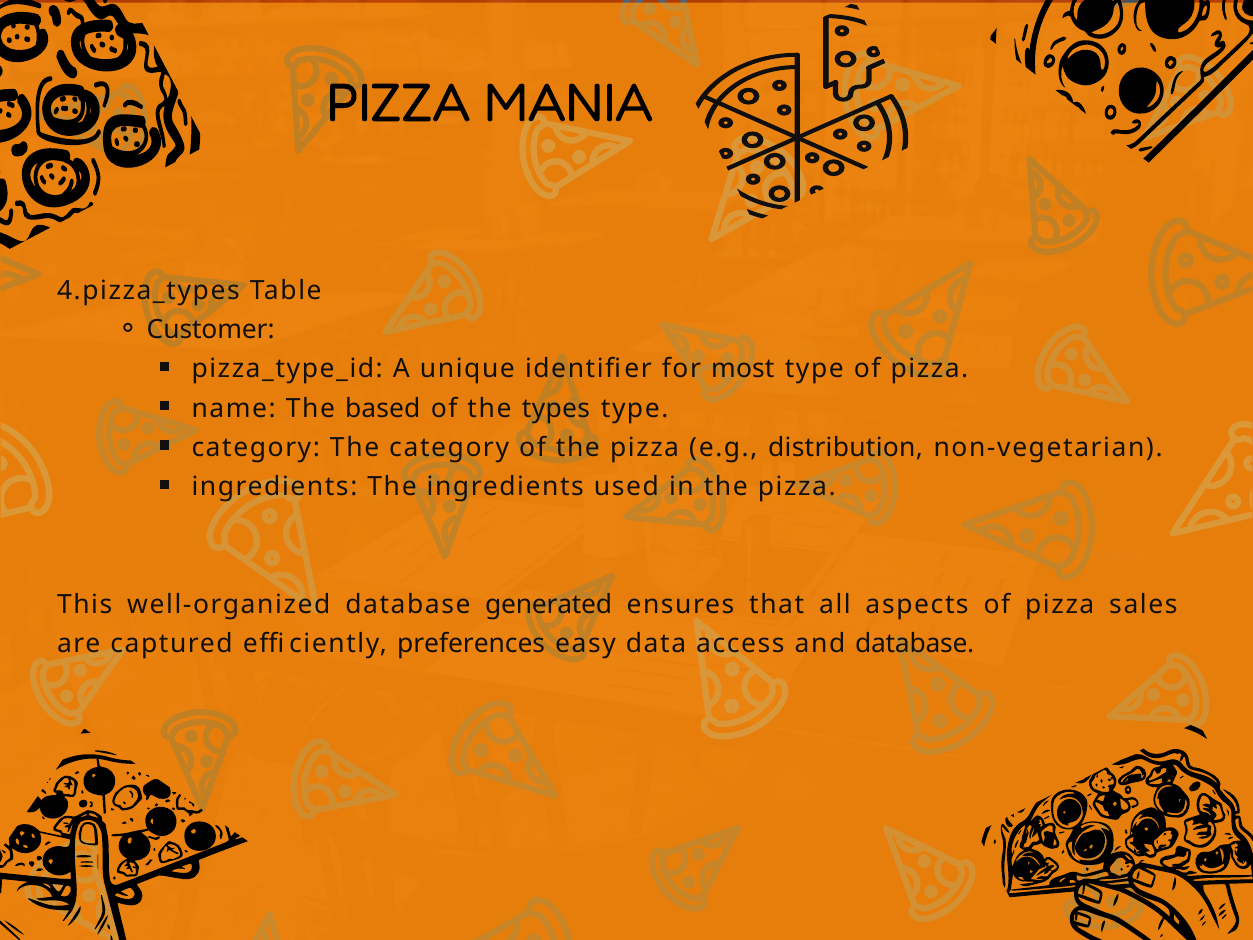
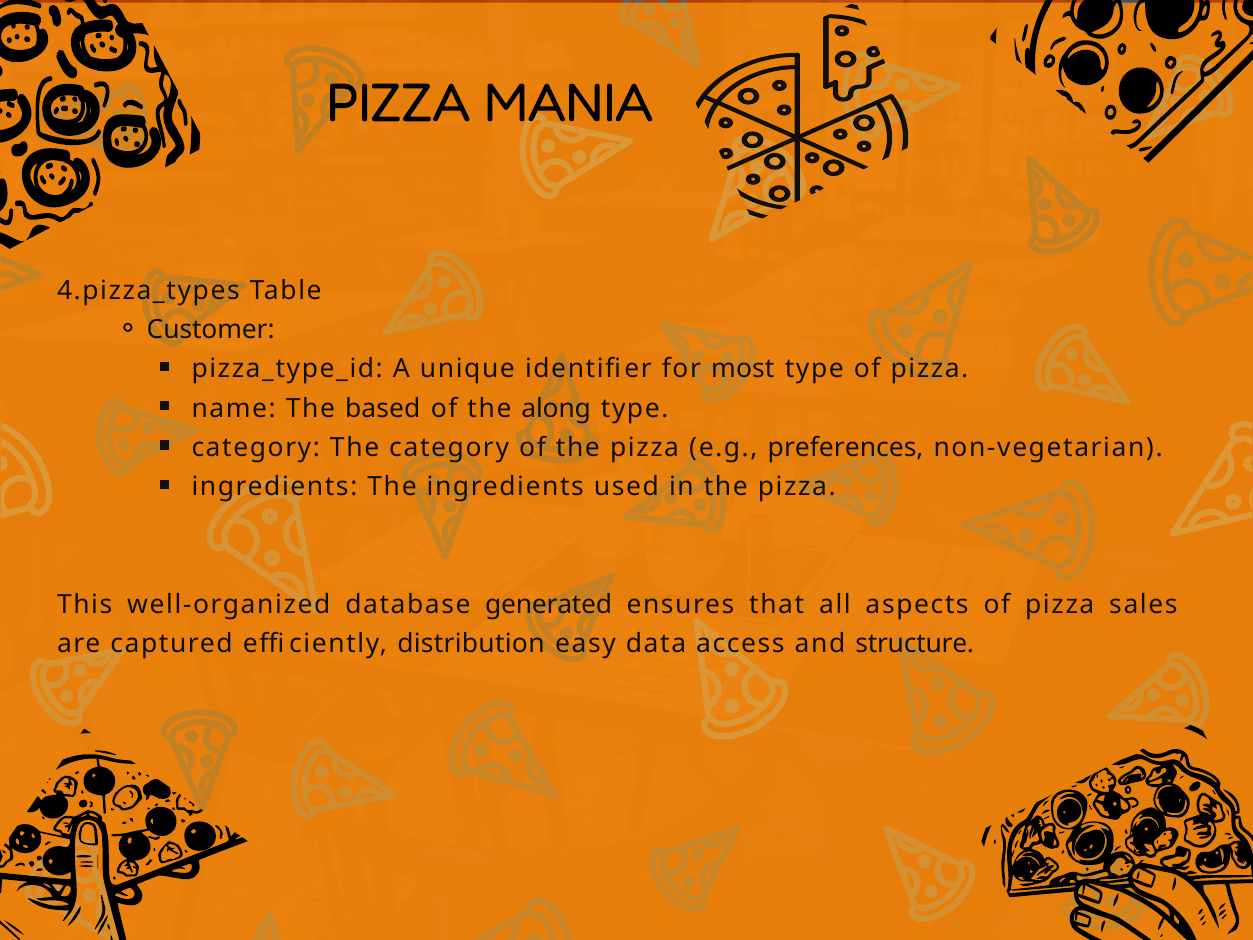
types: types -> along
distribution: distribution -> preferences
preferences: preferences -> distribution
and database: database -> structure
